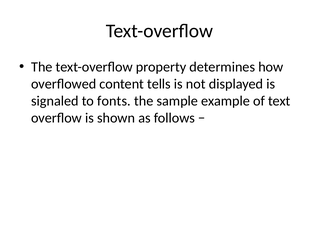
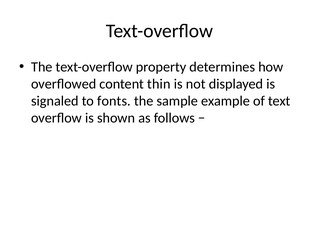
tells: tells -> thin
